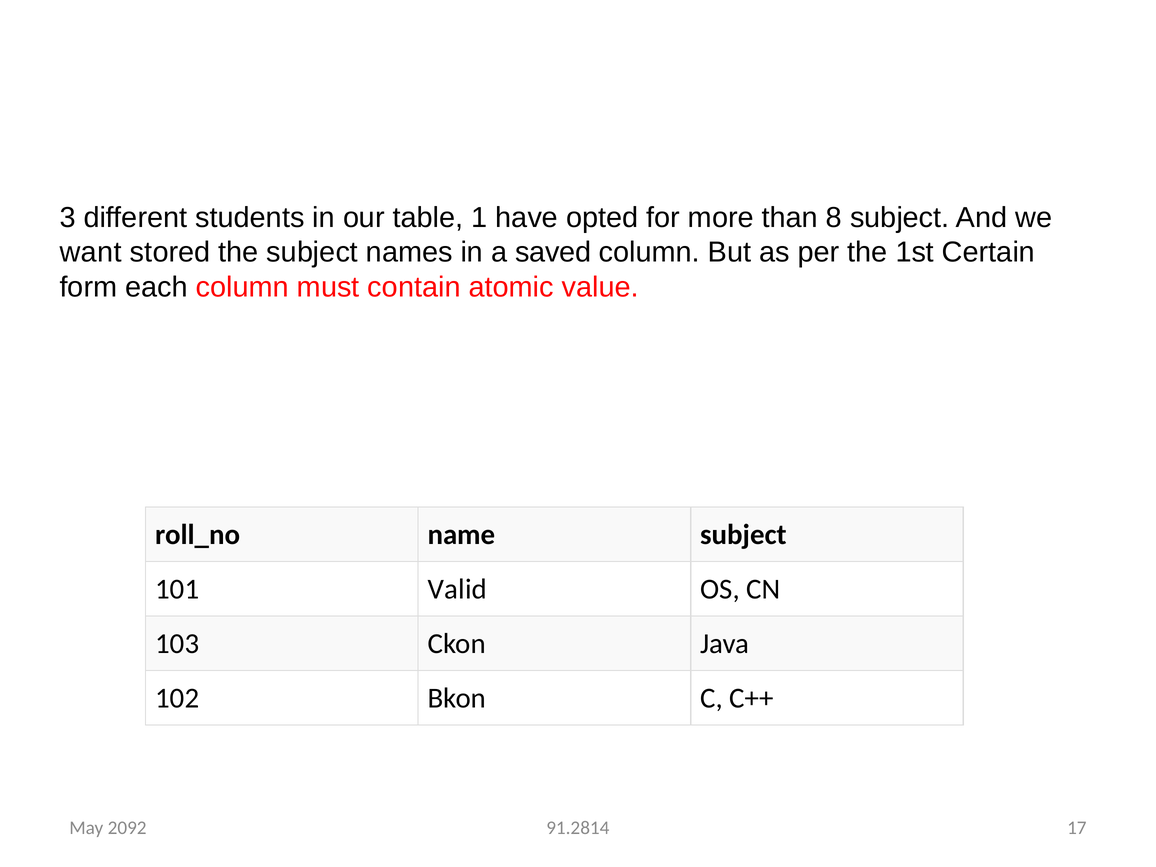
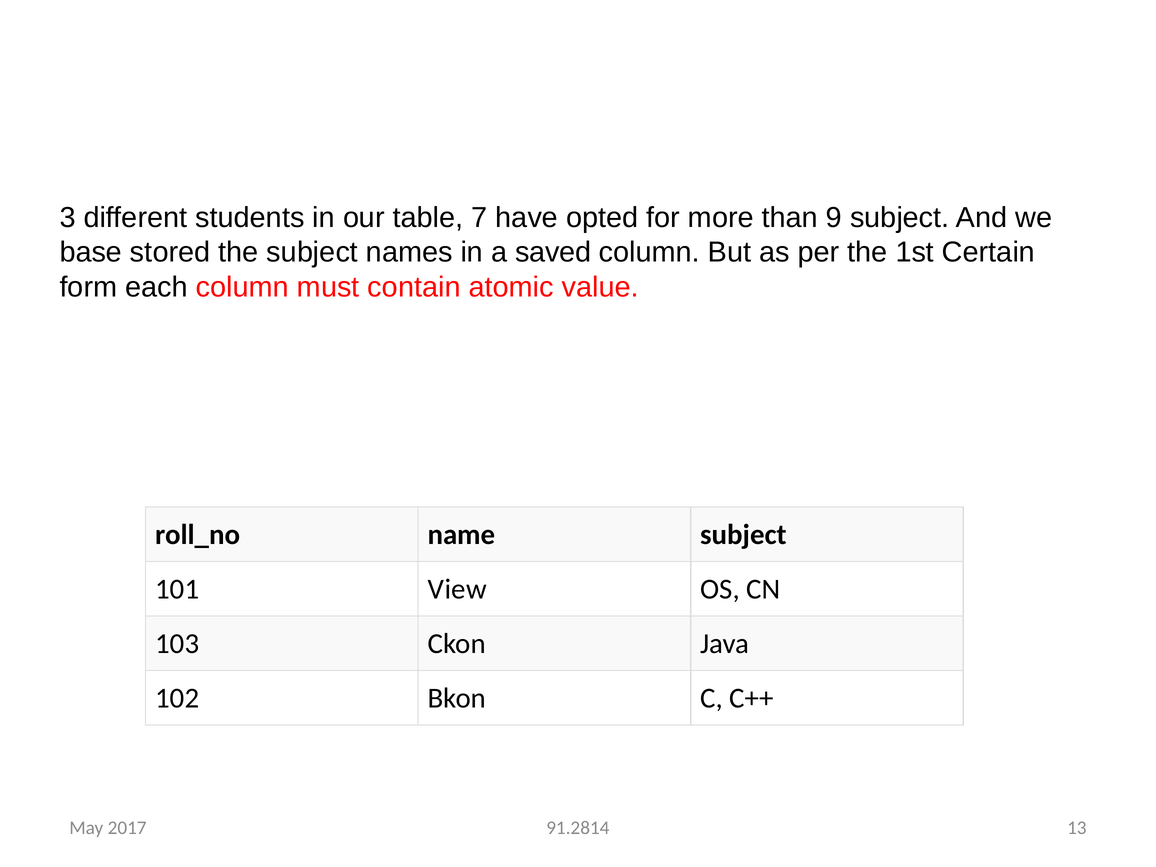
1: 1 -> 7
8: 8 -> 9
want: want -> base
Valid: Valid -> View
2092: 2092 -> 2017
17: 17 -> 13
